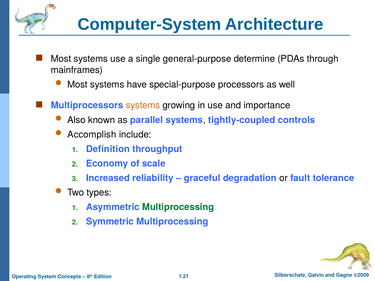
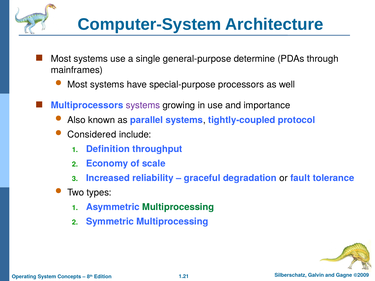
systems at (143, 105) colour: orange -> purple
controls: controls -> protocol
Accomplish: Accomplish -> Considered
